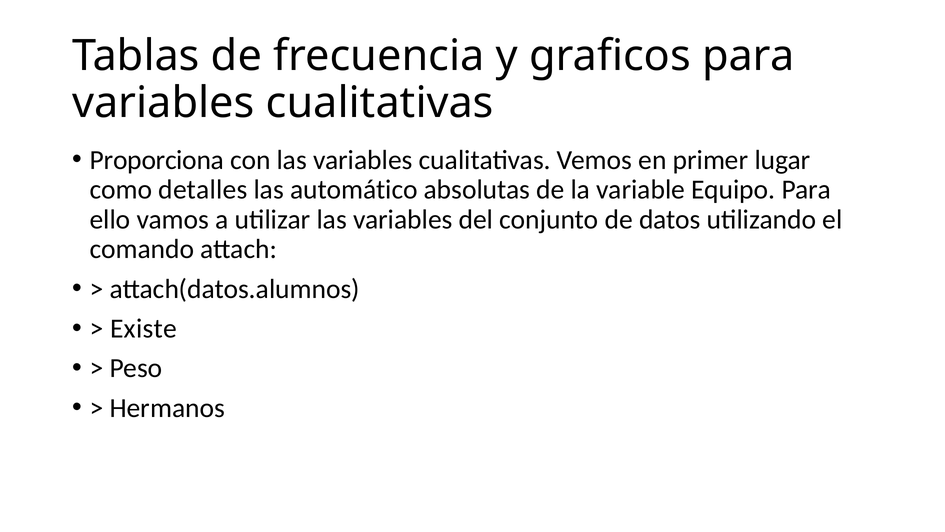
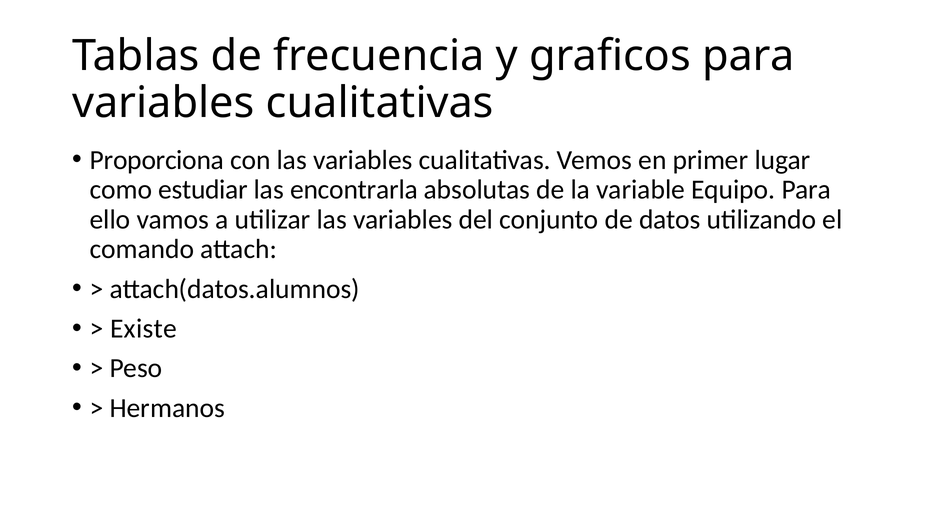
detalles: detalles -> estudiar
automático: automático -> encontrarla
